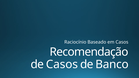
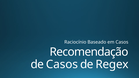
Banco: Banco -> Regex
